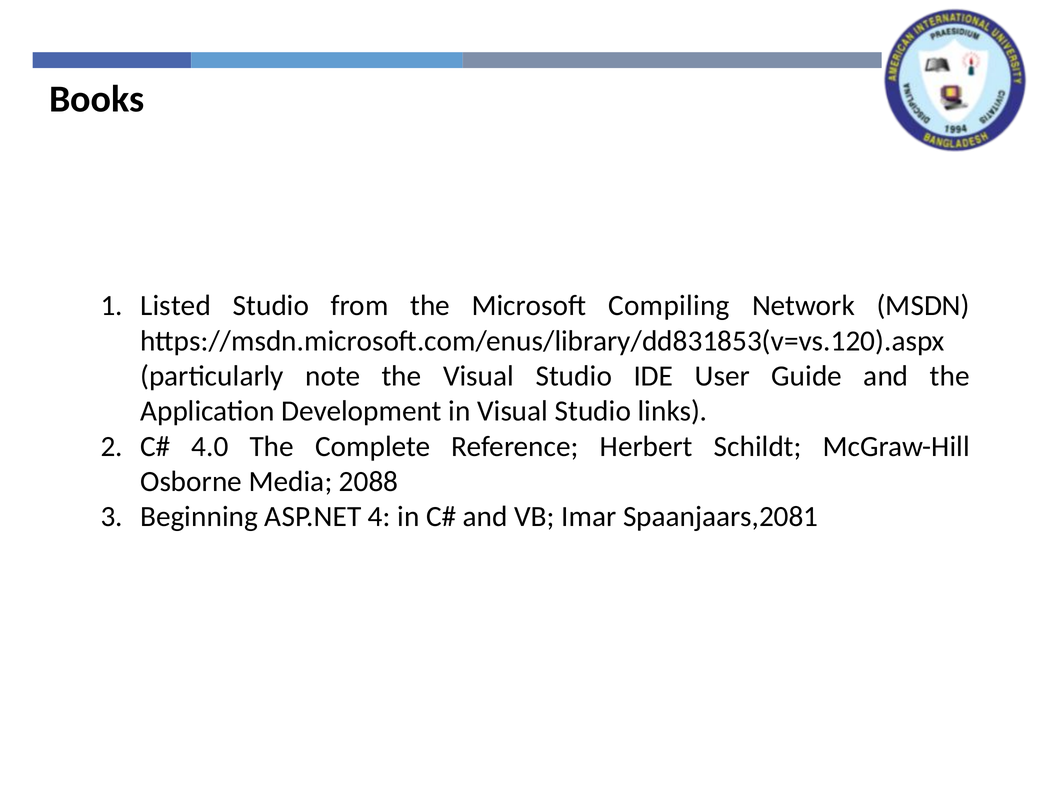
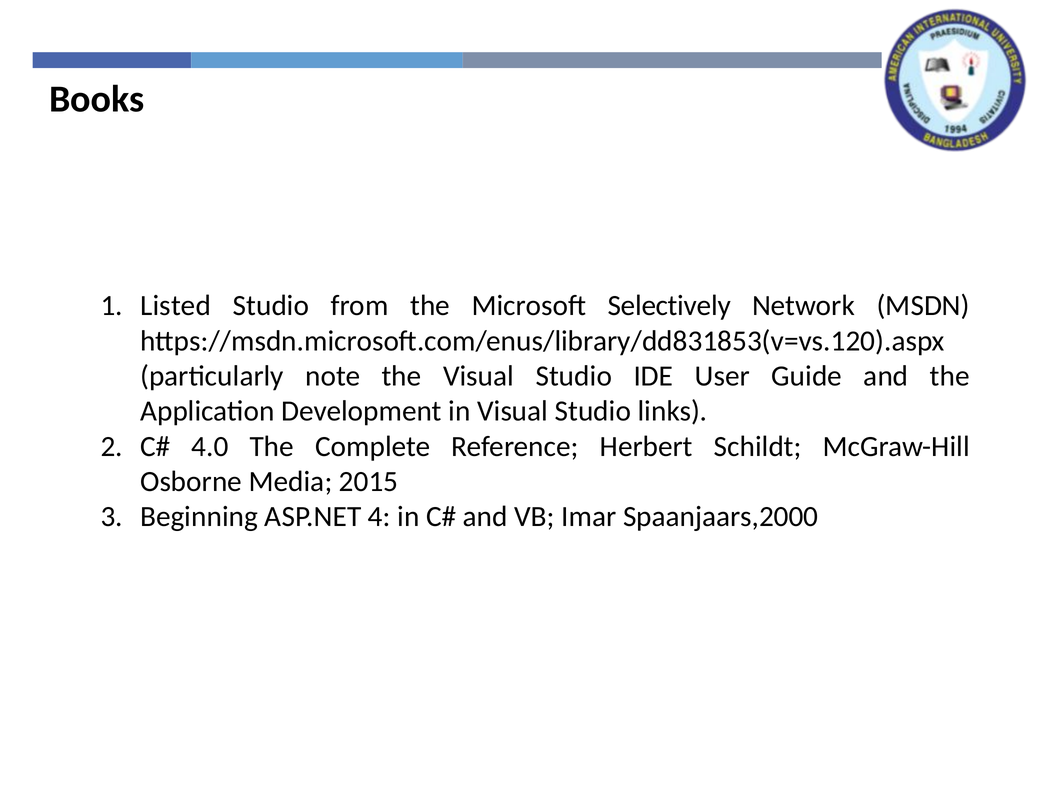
Compiling: Compiling -> Selectively
2088: 2088 -> 2015
Spaanjaars,2081: Spaanjaars,2081 -> Spaanjaars,2000
